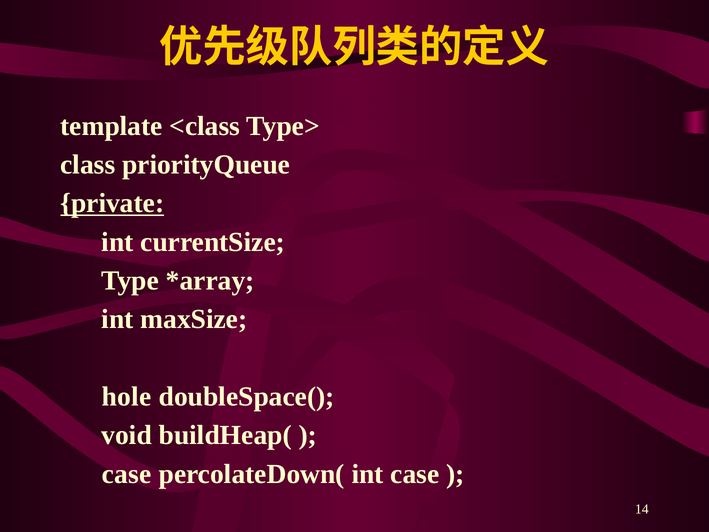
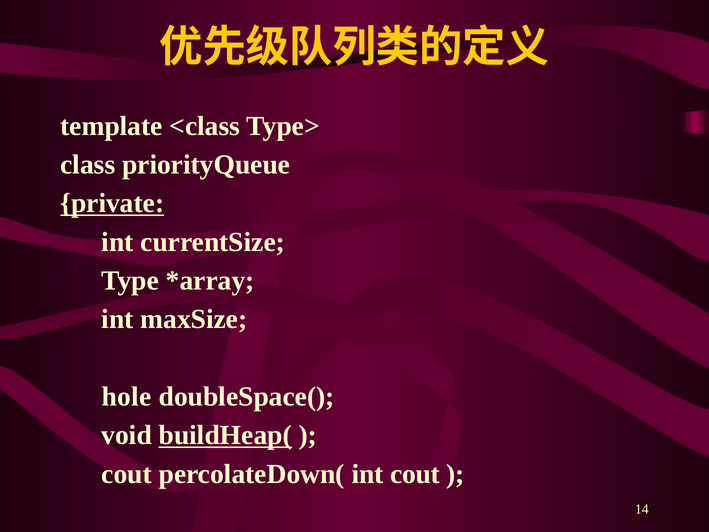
buildHeap( underline: none -> present
case at (127, 474): case -> cout
int case: case -> cout
